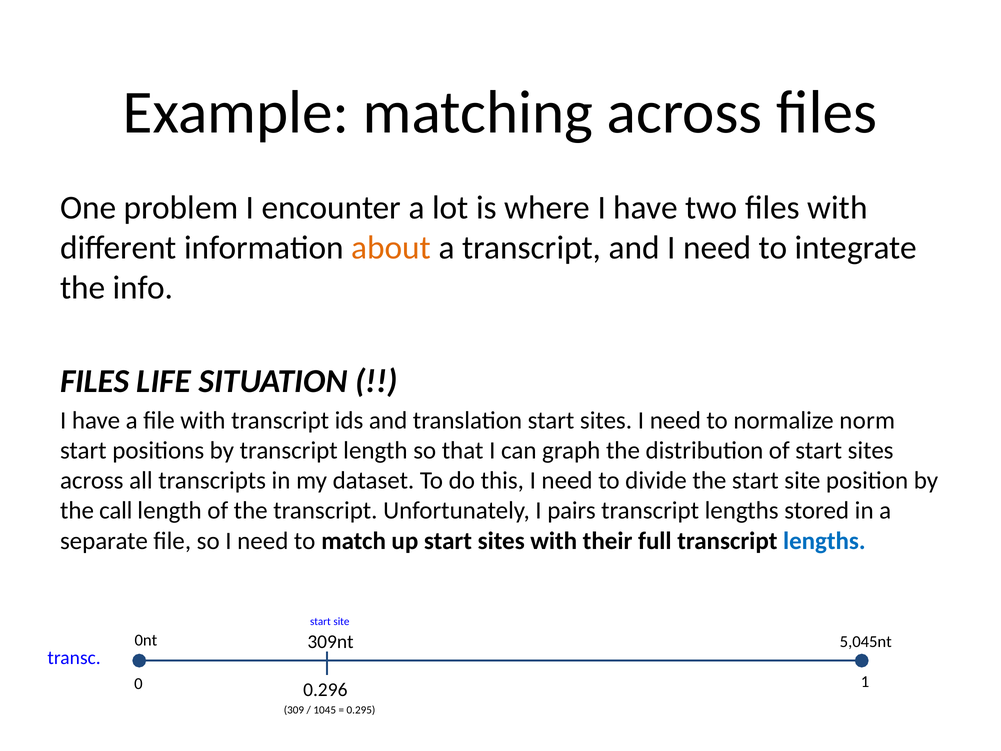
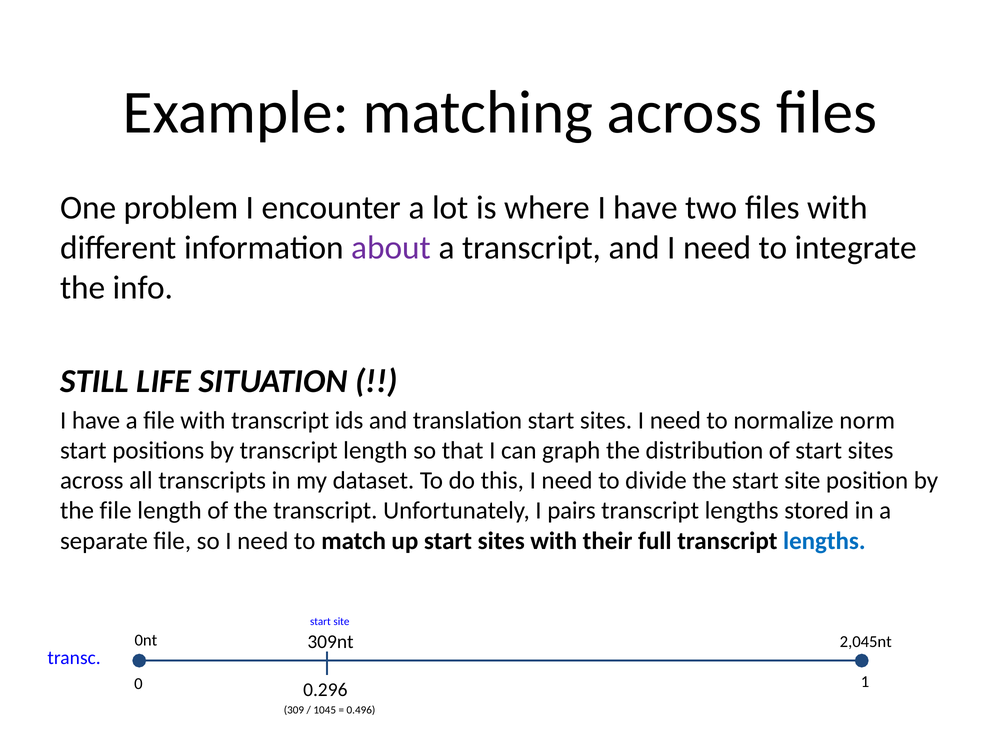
about colour: orange -> purple
FILES at (95, 381): FILES -> STILL
the call: call -> file
5,045nt: 5,045nt -> 2,045nt
0.295: 0.295 -> 0.496
